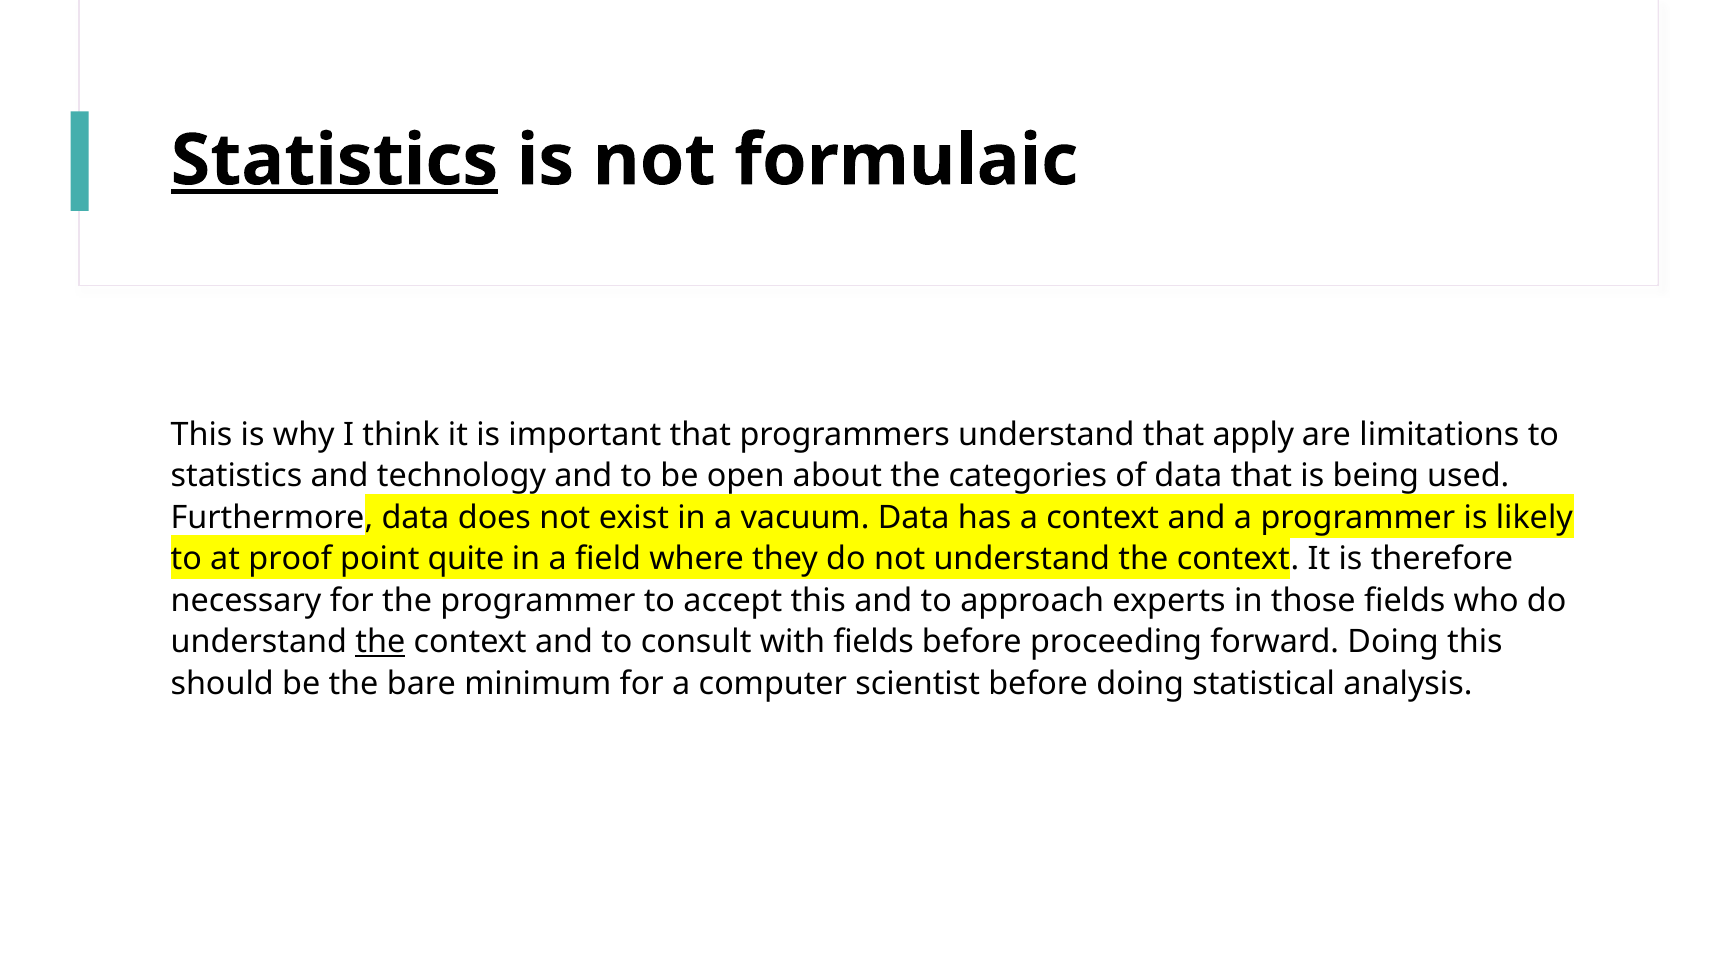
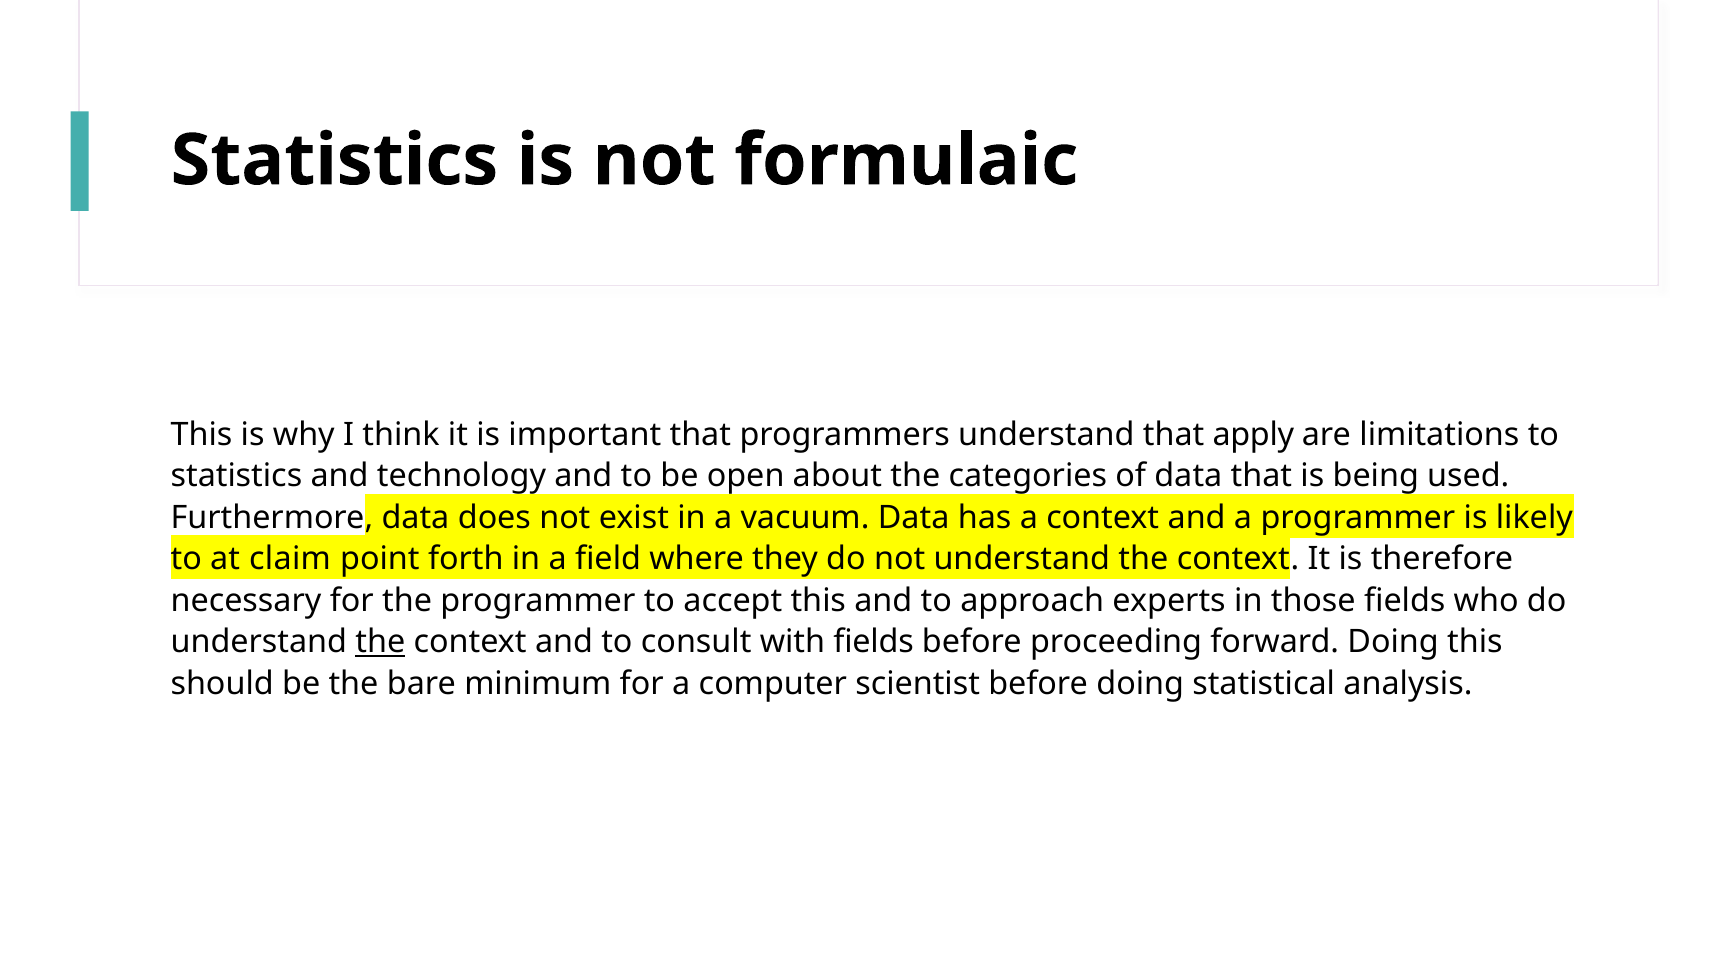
Statistics at (335, 161) underline: present -> none
proof: proof -> claim
quite: quite -> forth
